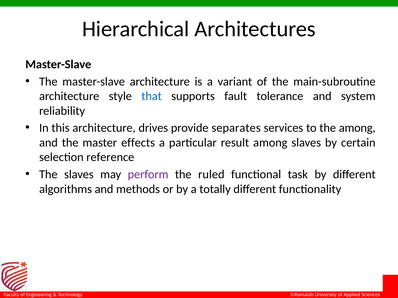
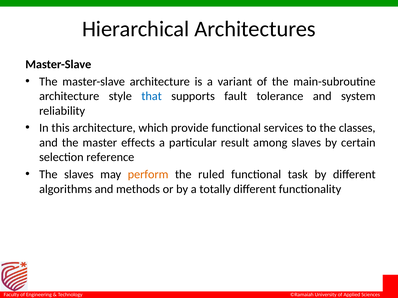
drives: drives -> which
provide separates: separates -> functional
the among: among -> classes
perform colour: purple -> orange
